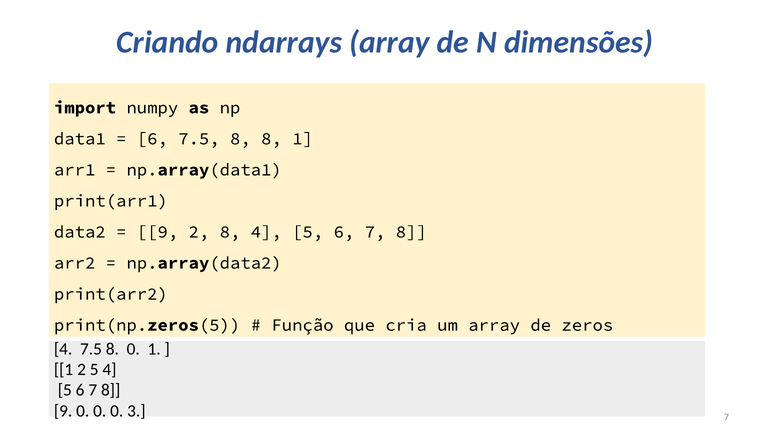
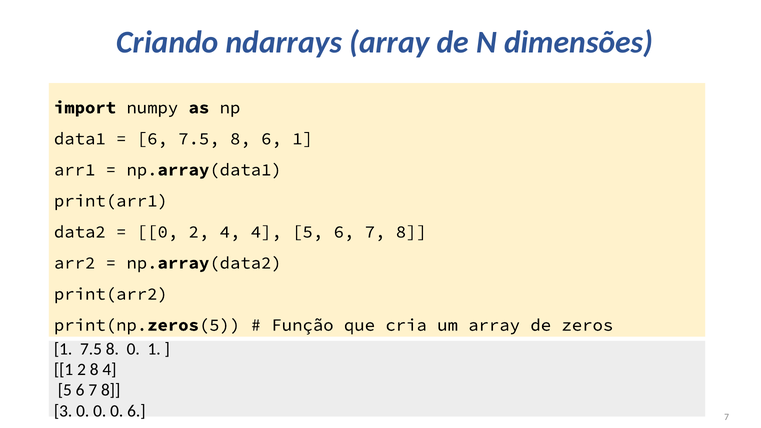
8 8: 8 -> 6
9 at (158, 232): 9 -> 0
2 8: 8 -> 4
4 at (63, 349): 4 -> 1
2 5: 5 -> 8
9 at (63, 411): 9 -> 3
0 3: 3 -> 6
